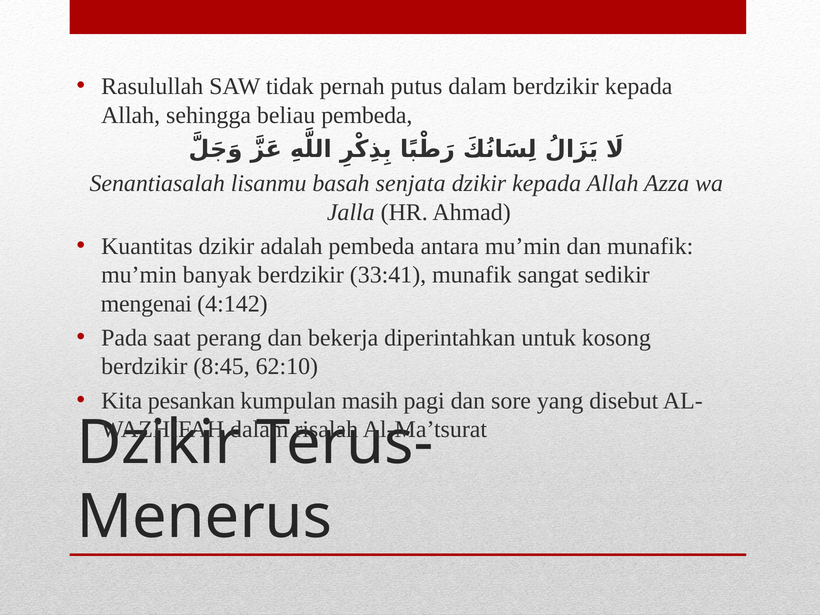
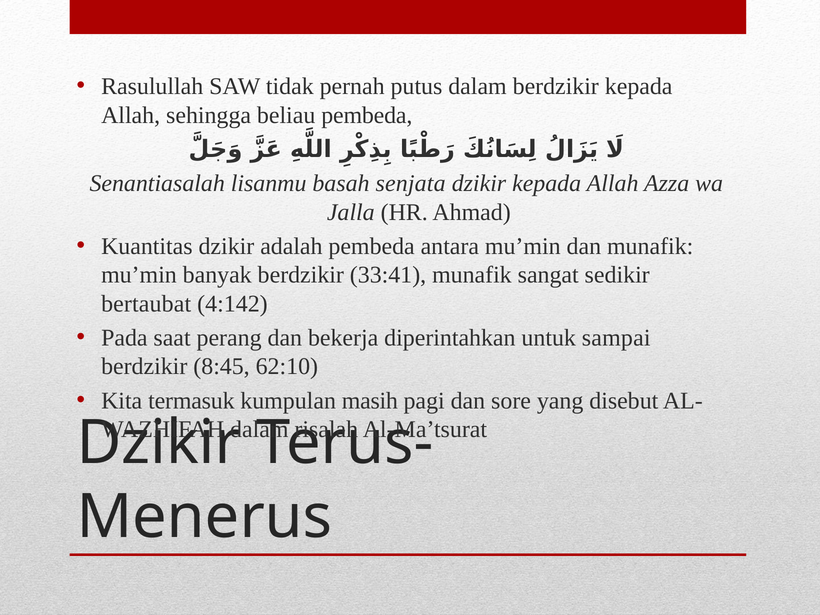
mengenai: mengenai -> bertaubat
kosong: kosong -> sampai
pesankan: pesankan -> termasuk
